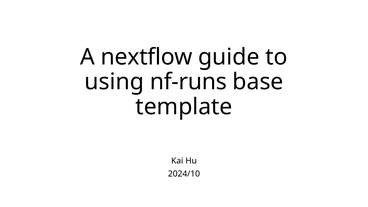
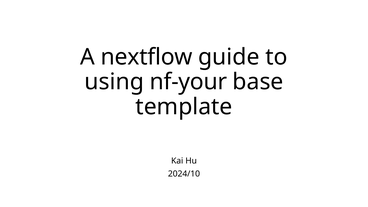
nf-runs: nf-runs -> nf-your
